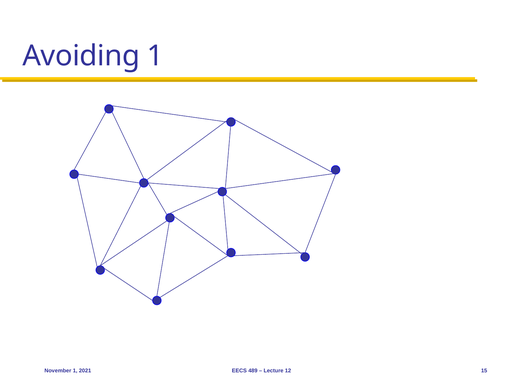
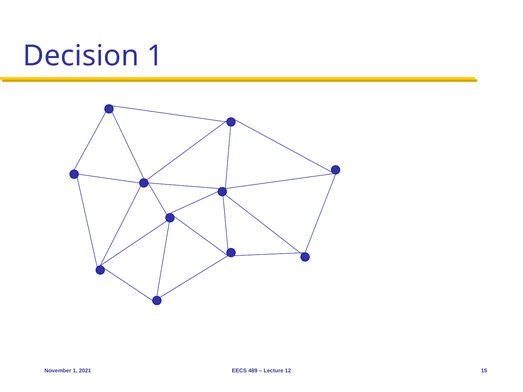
Avoiding: Avoiding -> Decision
